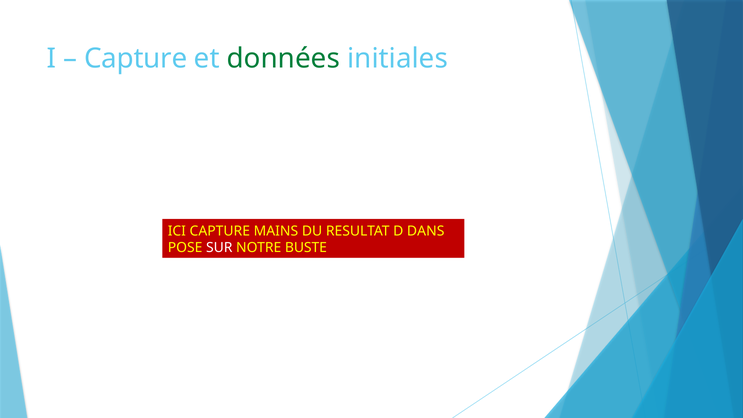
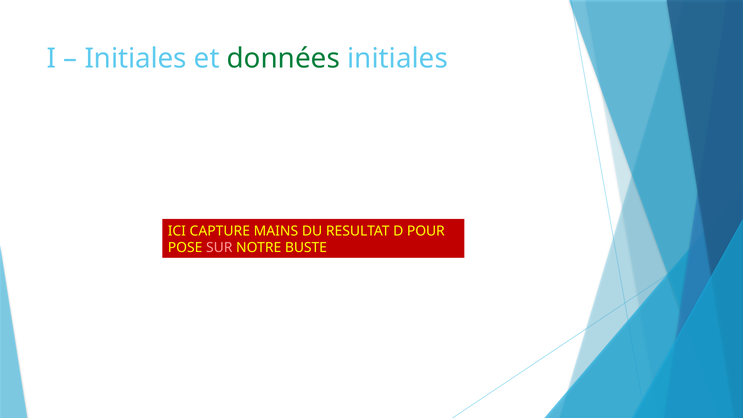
Capture at (136, 59): Capture -> Initiales
DANS: DANS -> POUR
SUR colour: white -> pink
